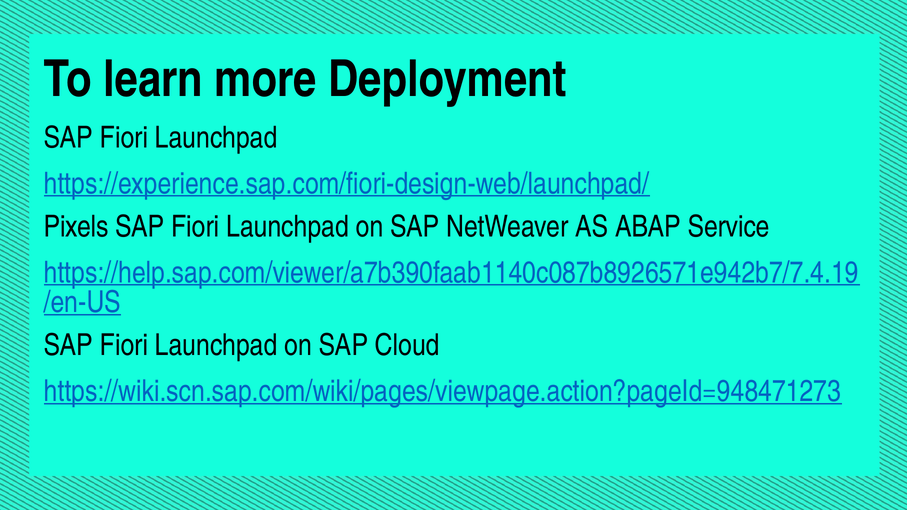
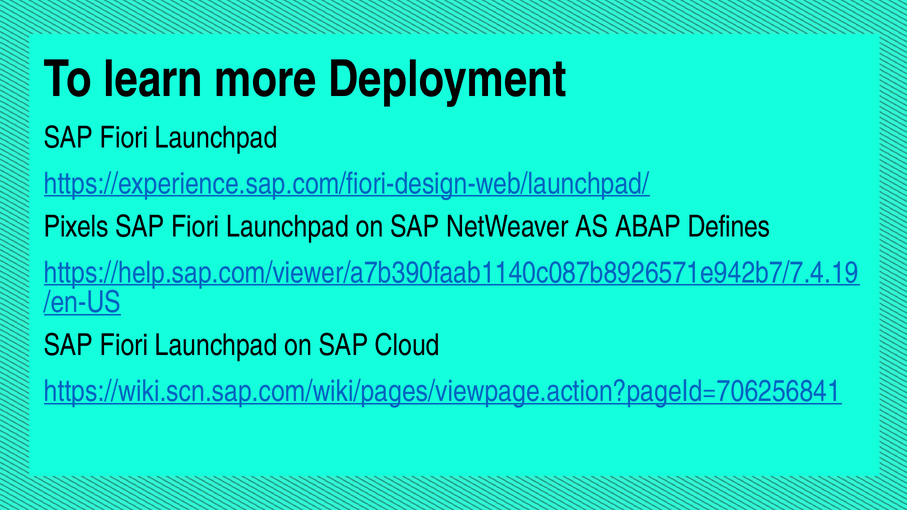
Service: Service -> Defines
https://wiki.scn.sap.com/wiki/pages/viewpage.action?pageId=948471273: https://wiki.scn.sap.com/wiki/pages/viewpage.action?pageId=948471273 -> https://wiki.scn.sap.com/wiki/pages/viewpage.action?pageId=706256841
